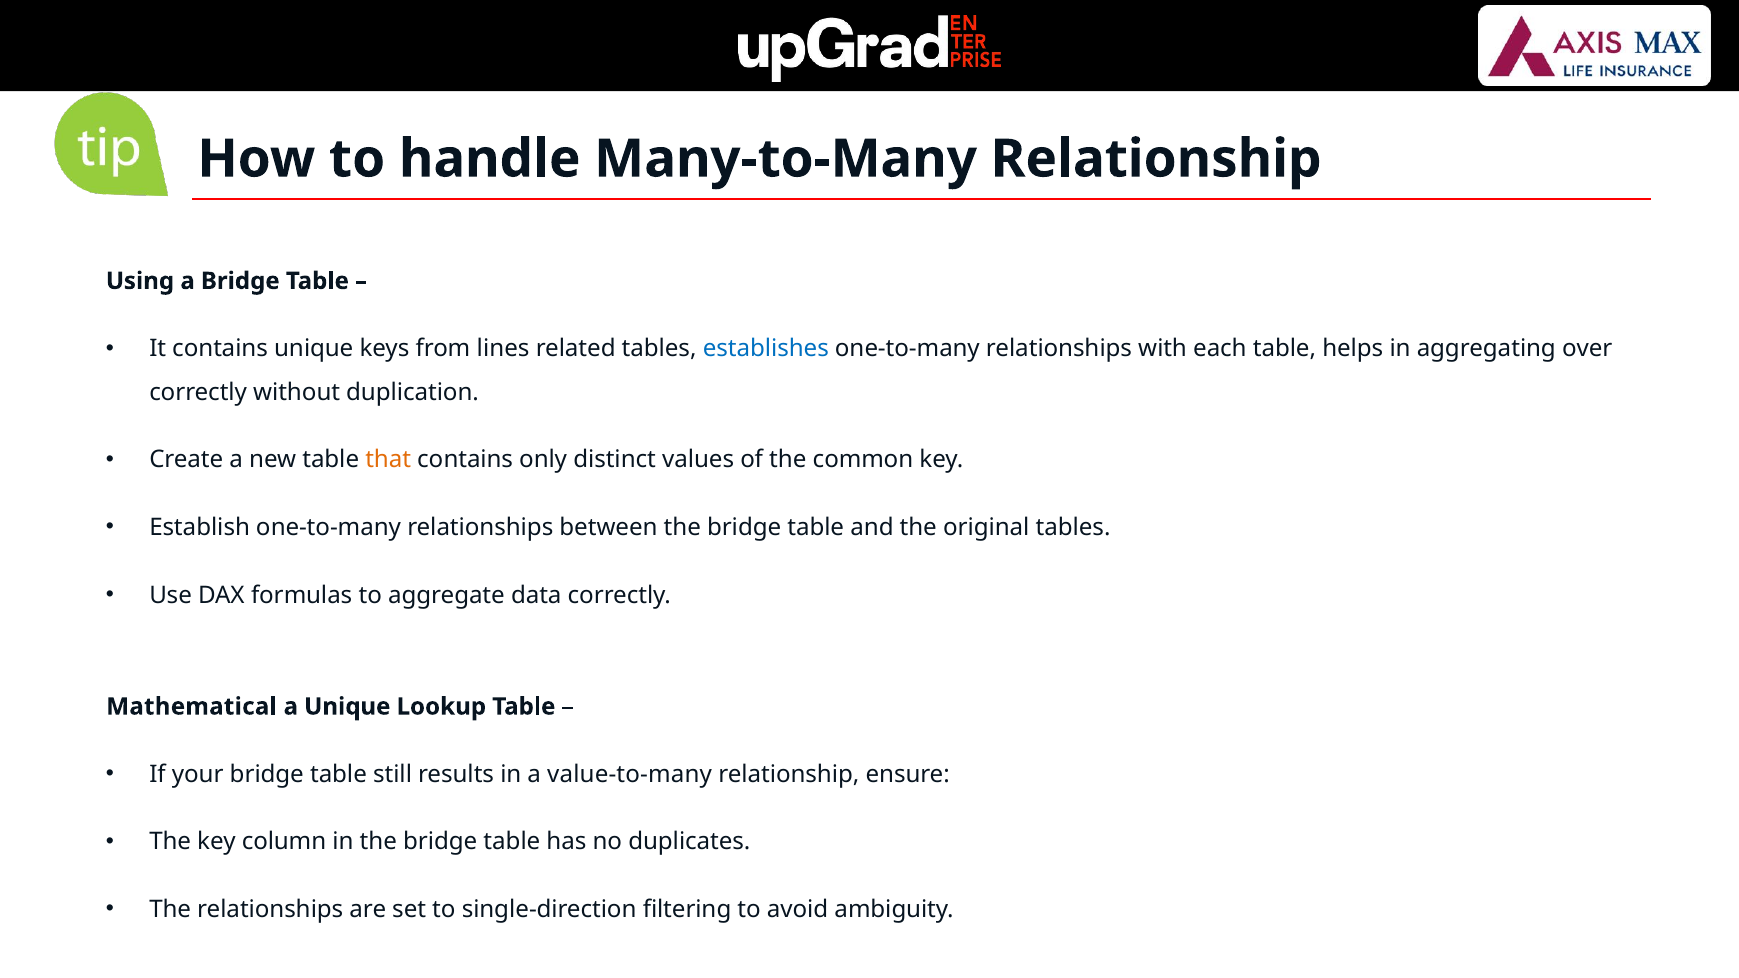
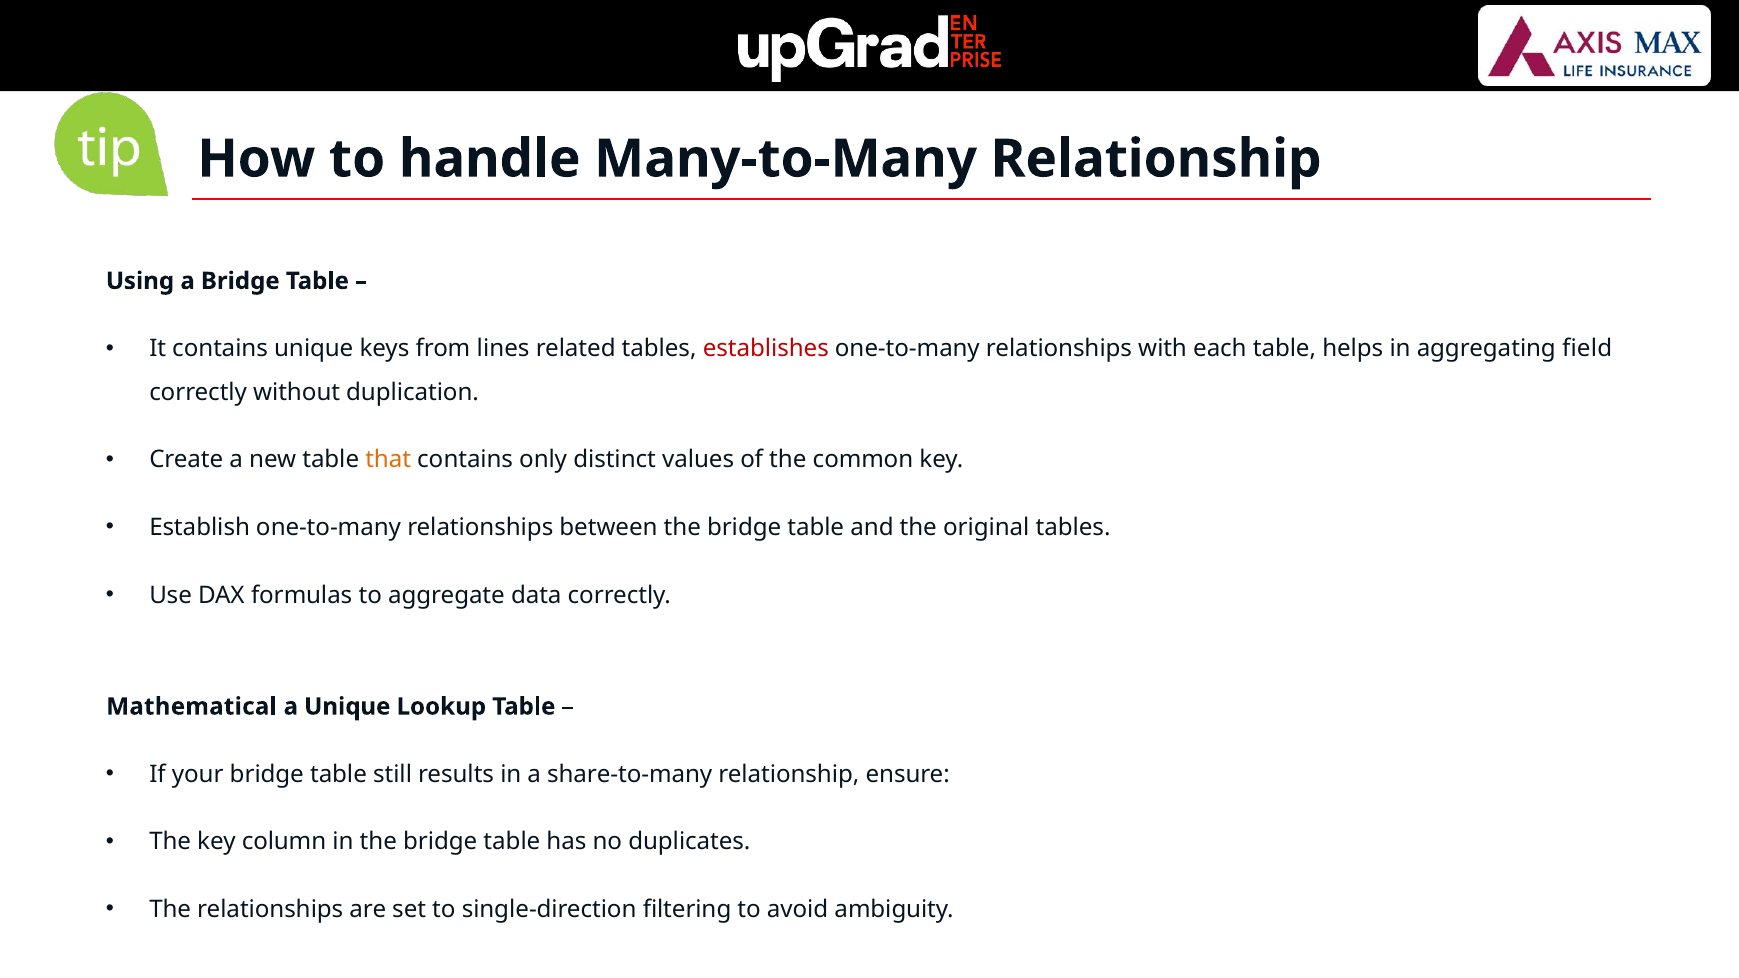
establishes colour: blue -> red
over: over -> field
value-to-many: value-to-many -> share-to-many
